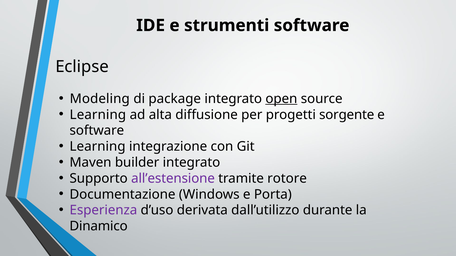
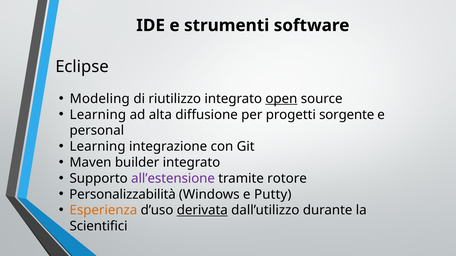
package: package -> riutilizzo
software at (97, 131): software -> personal
Documentazione: Documentazione -> Personalizzabilità
Porta: Porta -> Putty
Esperienza colour: purple -> orange
derivata underline: none -> present
Dinamico: Dinamico -> Scientifici
